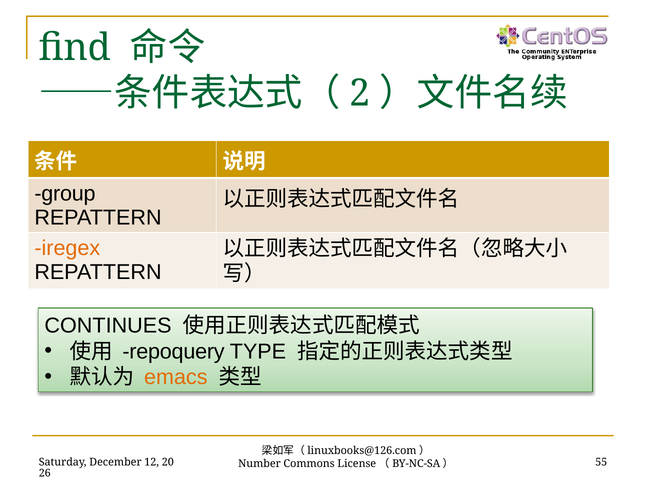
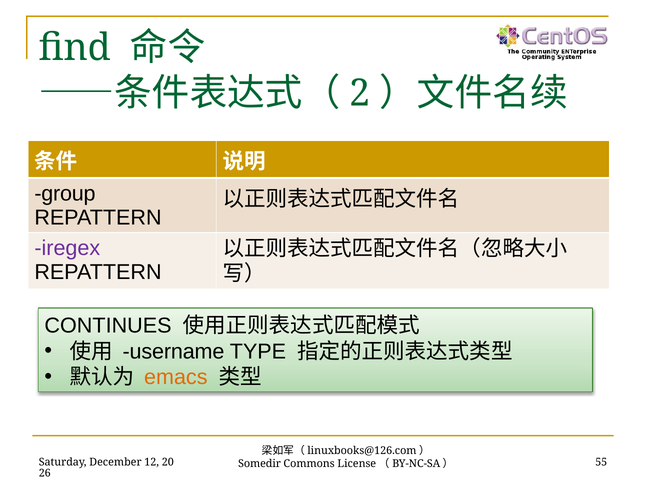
iregex colour: orange -> purple
repoquery: repoquery -> username
Number: Number -> Somedir
